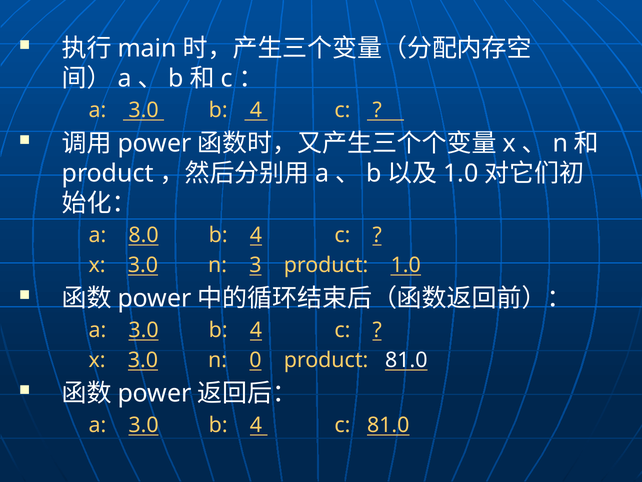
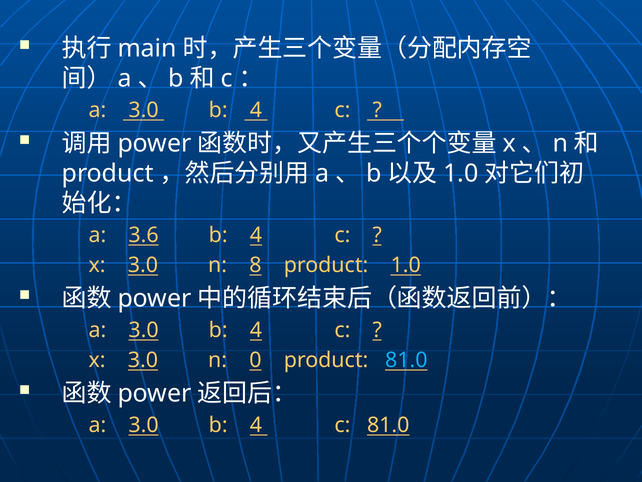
8.0: 8.0 -> 3.6
3: 3 -> 8
81.0 at (406, 360) colour: white -> light blue
